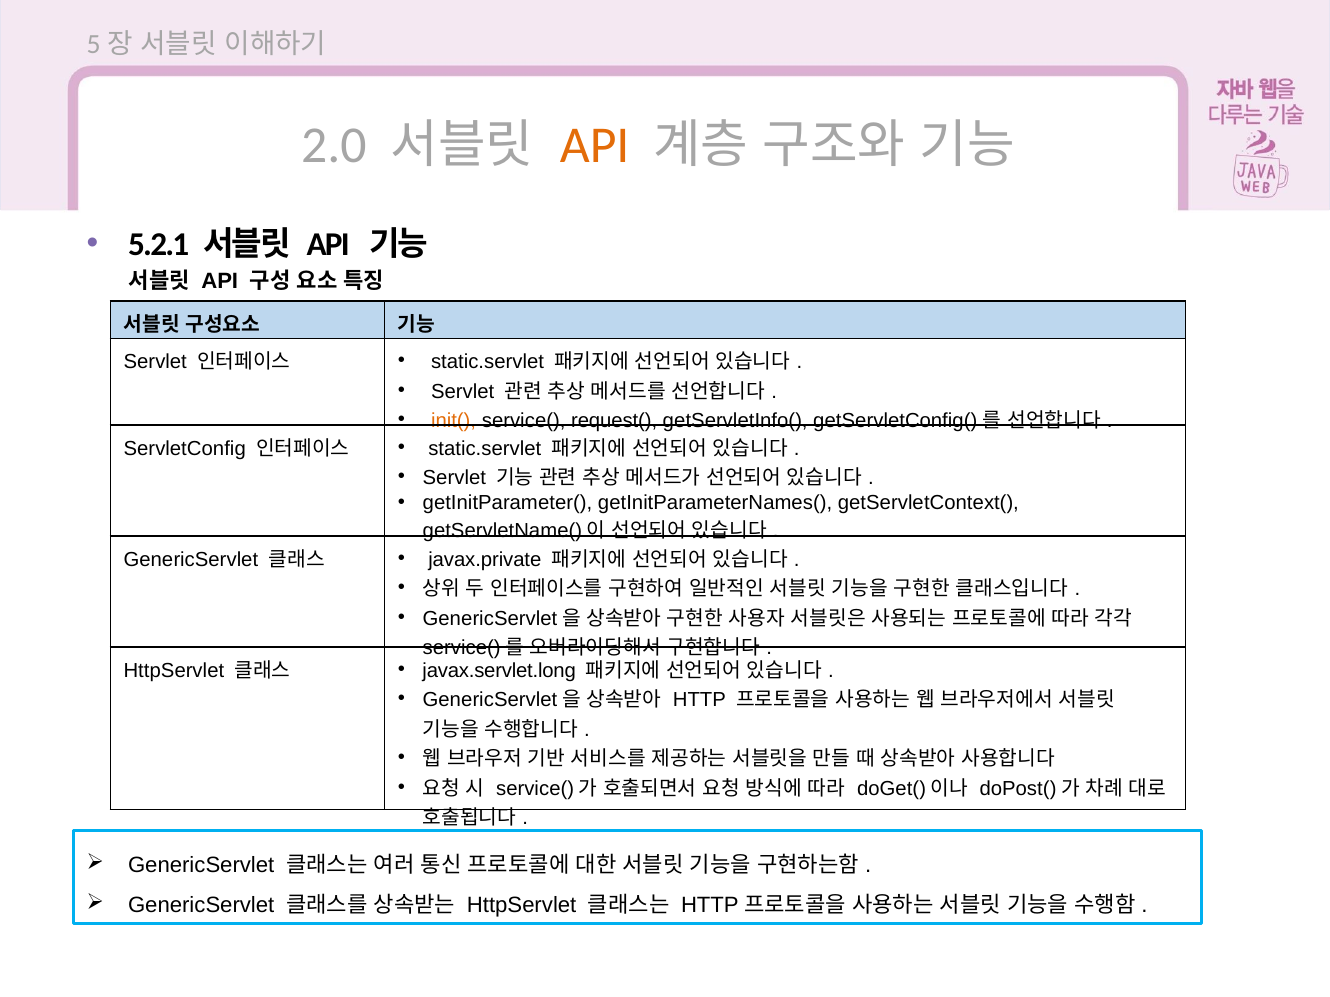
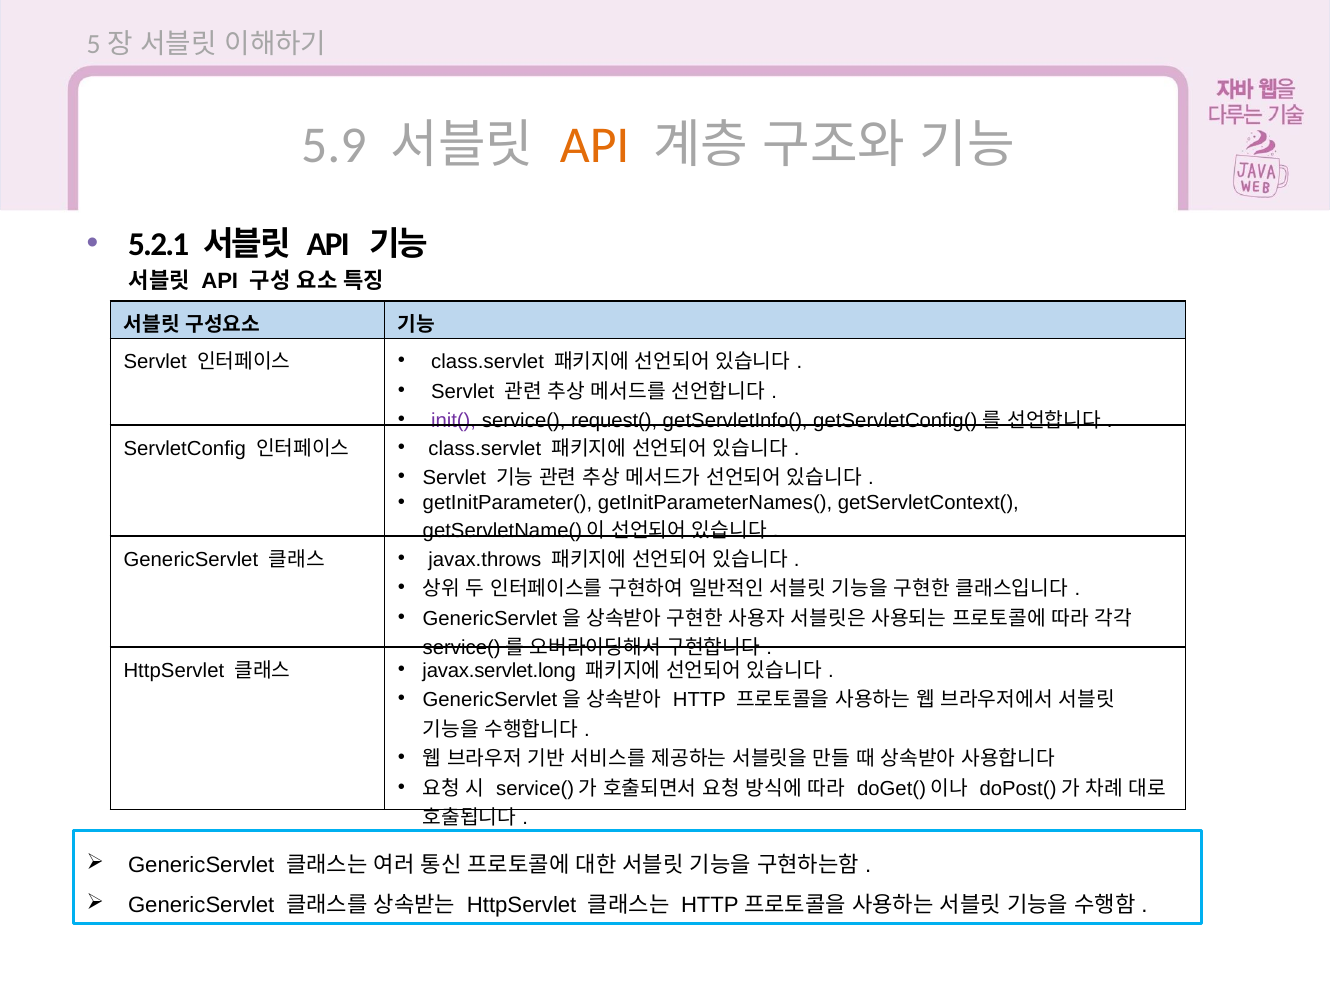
2.0: 2.0 -> 5.9
static.servlet at (488, 362): static.servlet -> class.servlet
init( colour: orange -> purple
static.servlet at (485, 449): static.servlet -> class.servlet
javax.private: javax.private -> javax.throws
